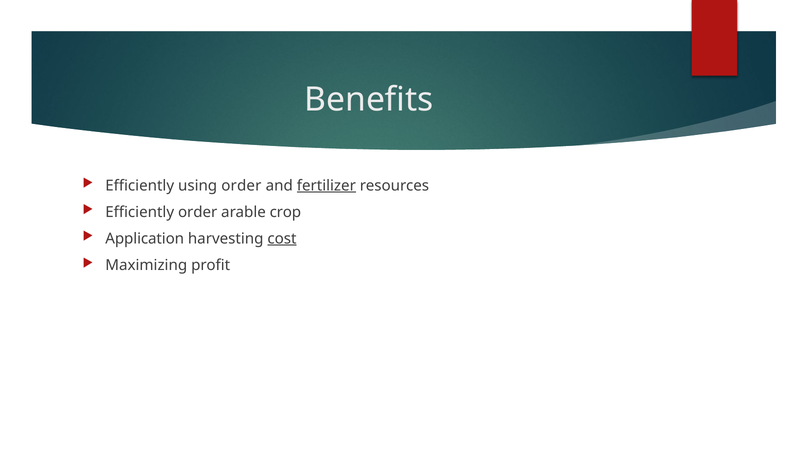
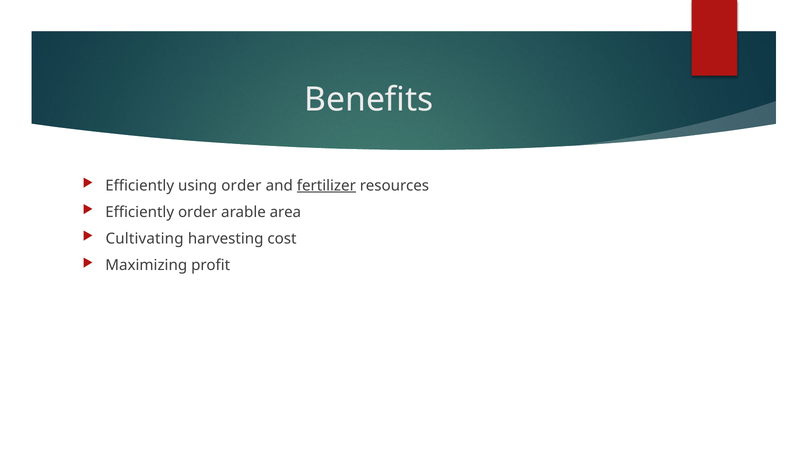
crop: crop -> area
Application: Application -> Cultivating
cost underline: present -> none
